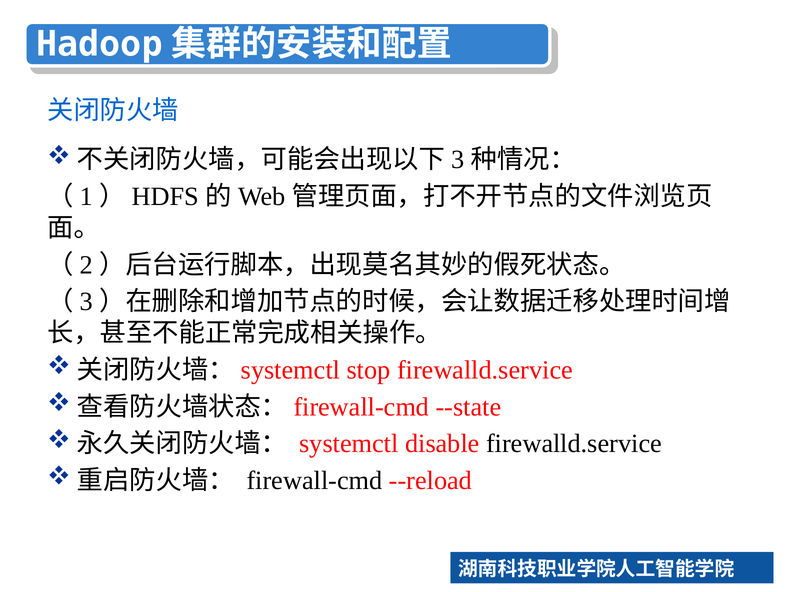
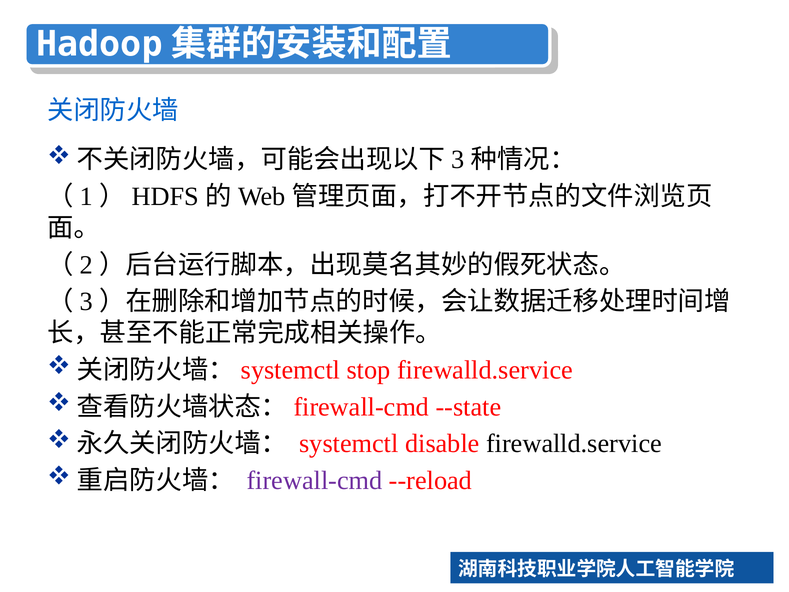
firewall-cmd colour: black -> purple
